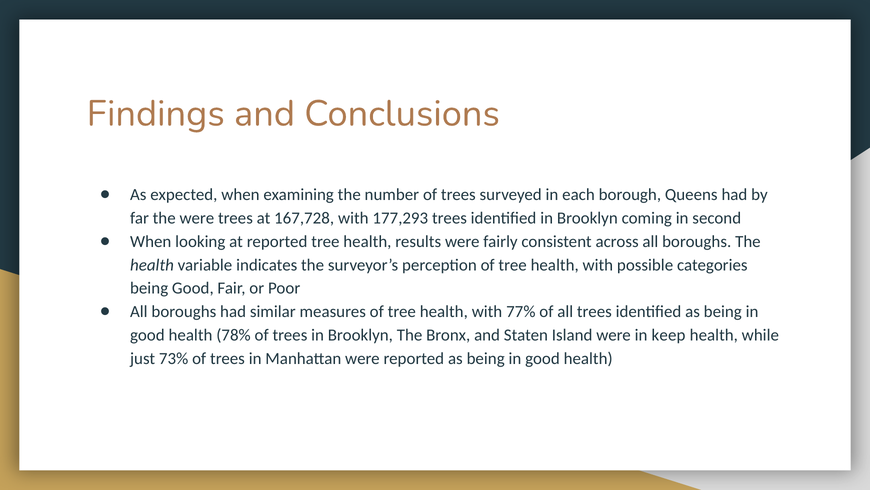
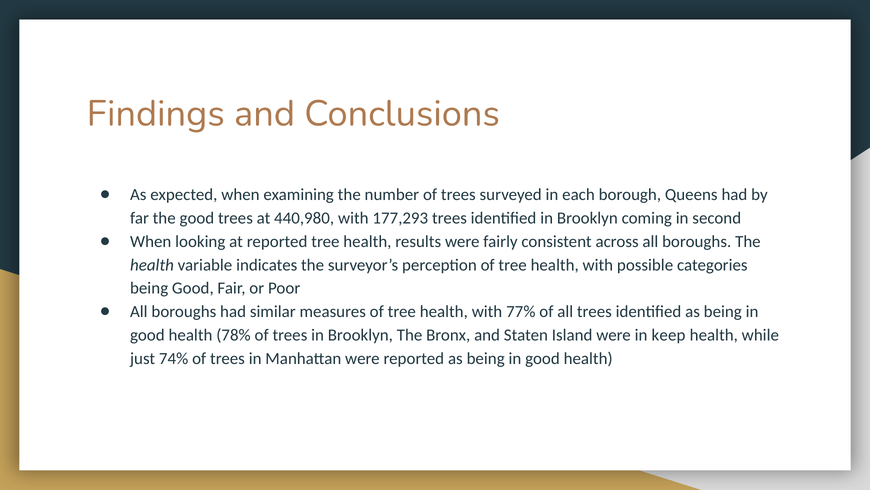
the were: were -> good
167,728: 167,728 -> 440,980
73%: 73% -> 74%
